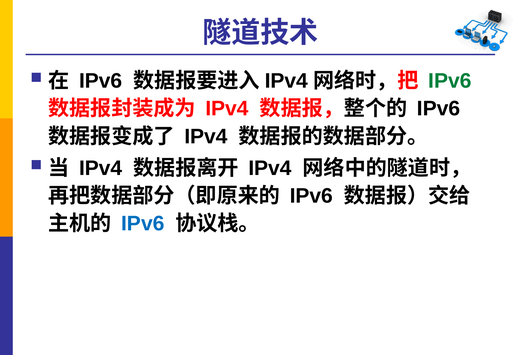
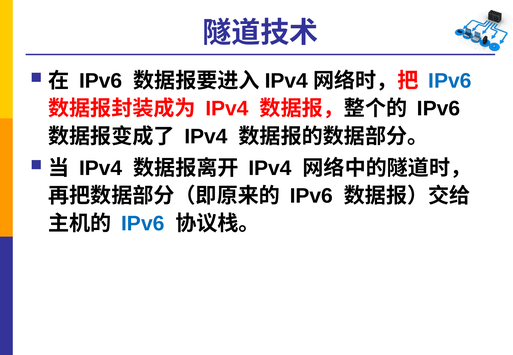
IPv6 at (450, 81) colour: green -> blue
